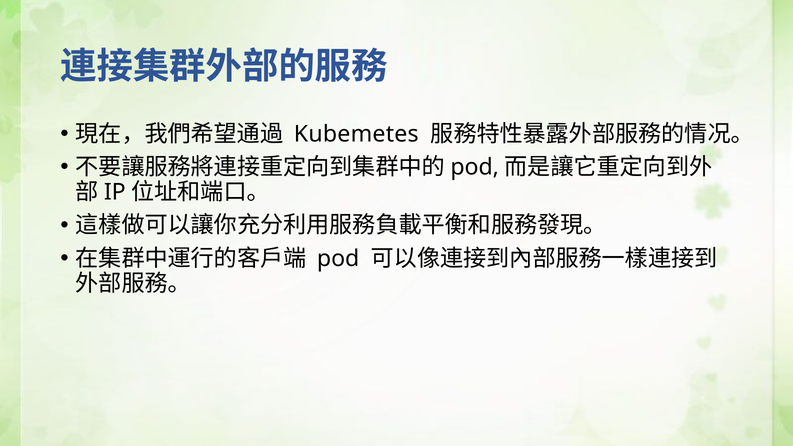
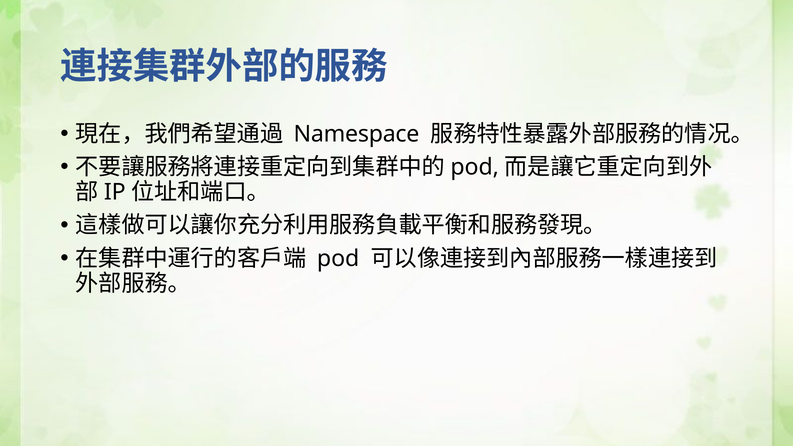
Kubemetes: Kubemetes -> Namespace
